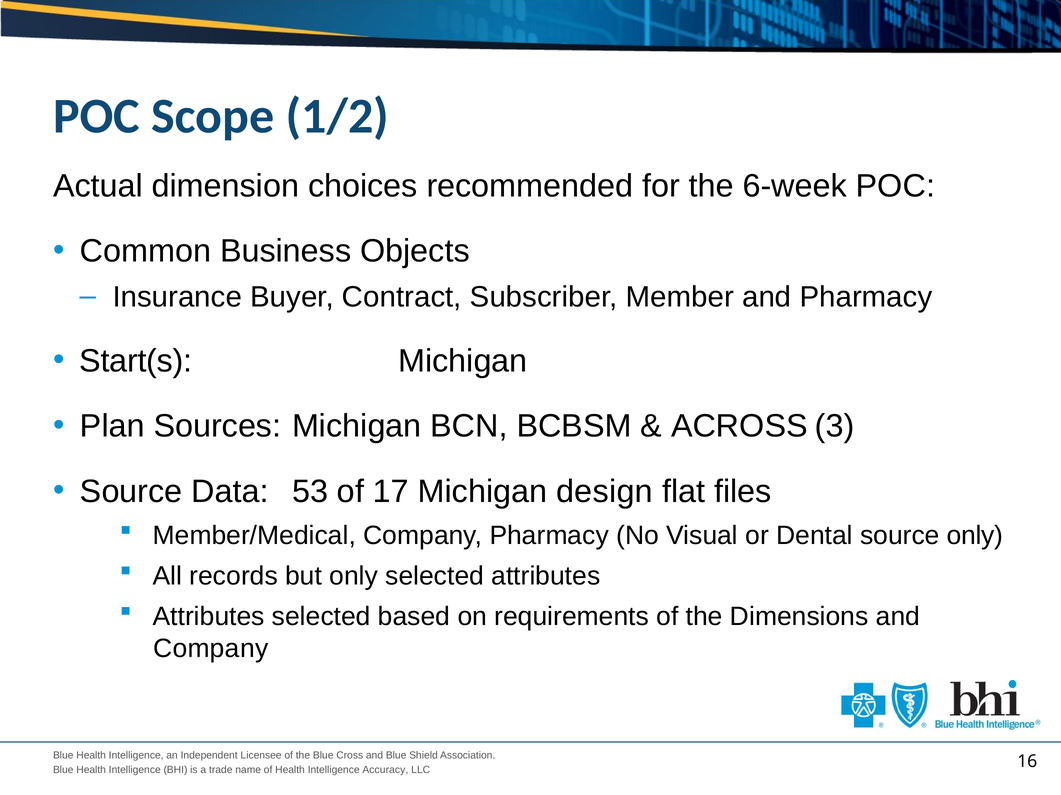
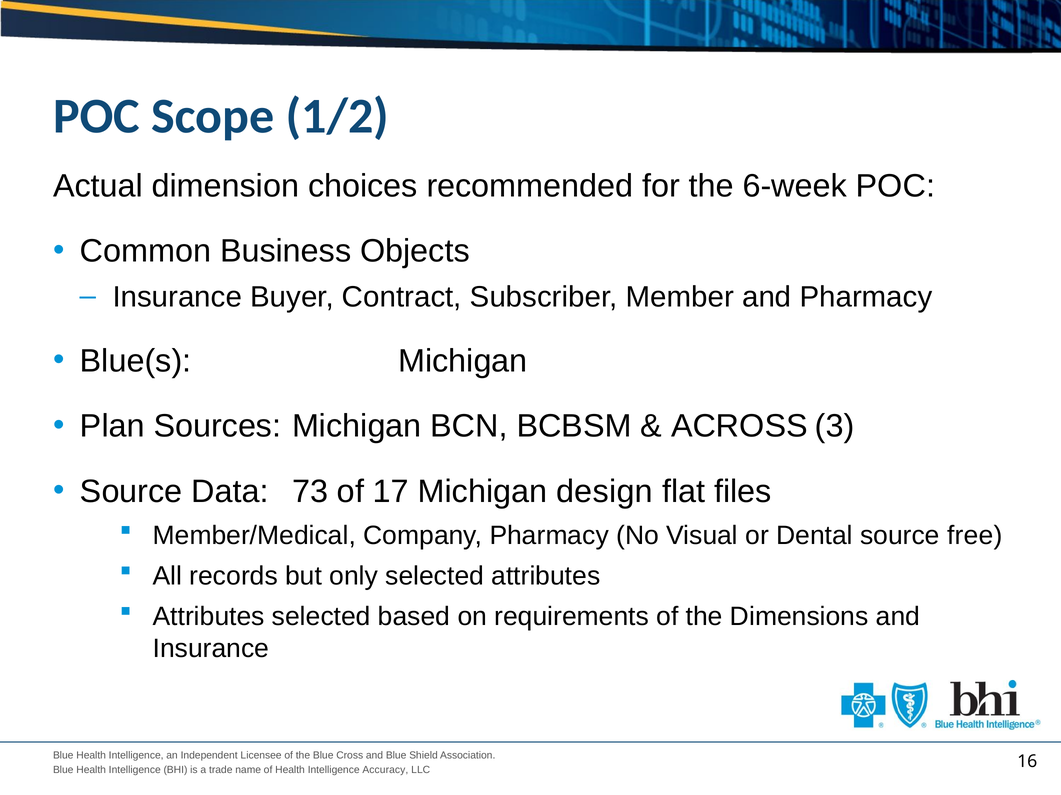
Start(s: Start(s -> Blue(s
53: 53 -> 73
source only: only -> free
Company at (211, 649): Company -> Insurance
